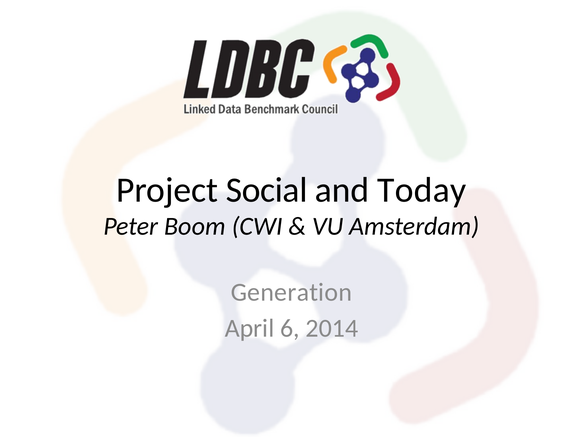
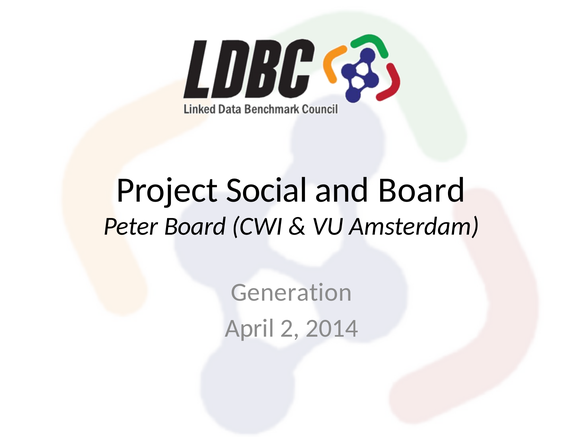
and Today: Today -> Board
Peter Boom: Boom -> Board
6: 6 -> 2
